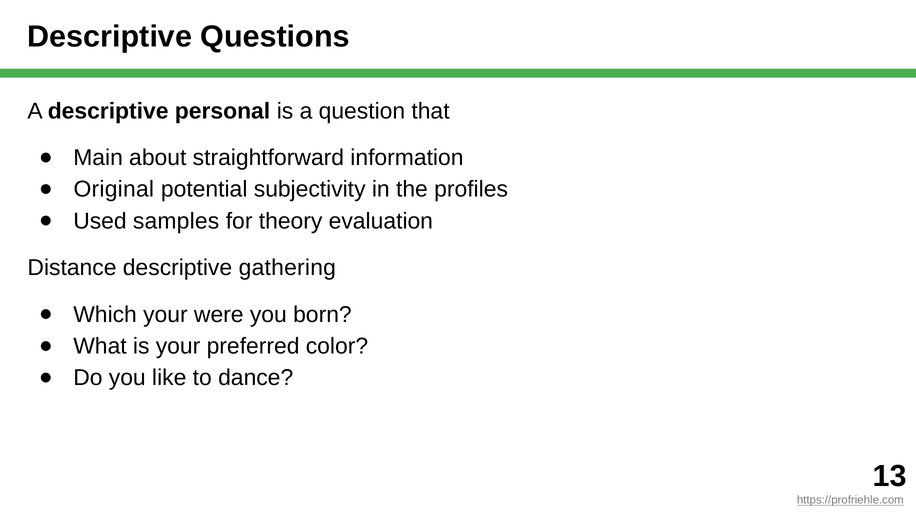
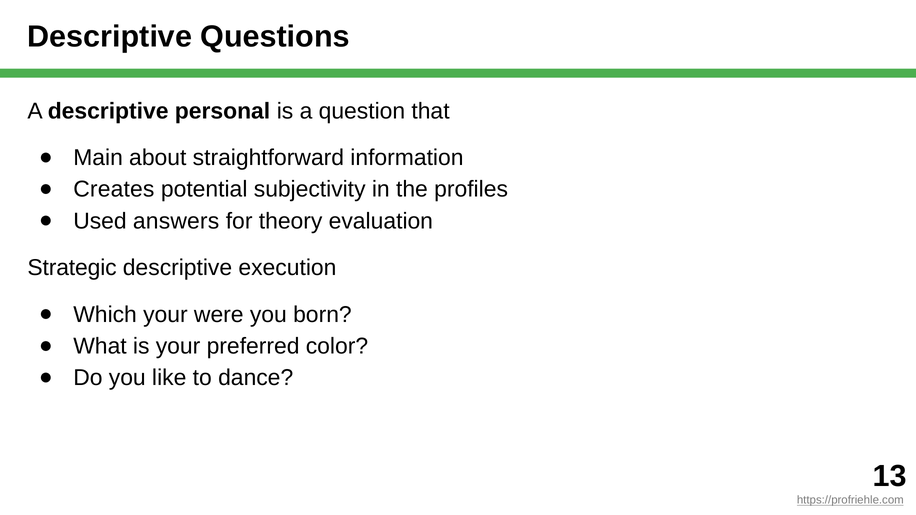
Original: Original -> Creates
samples: samples -> answers
Distance: Distance -> Strategic
gathering: gathering -> execution
